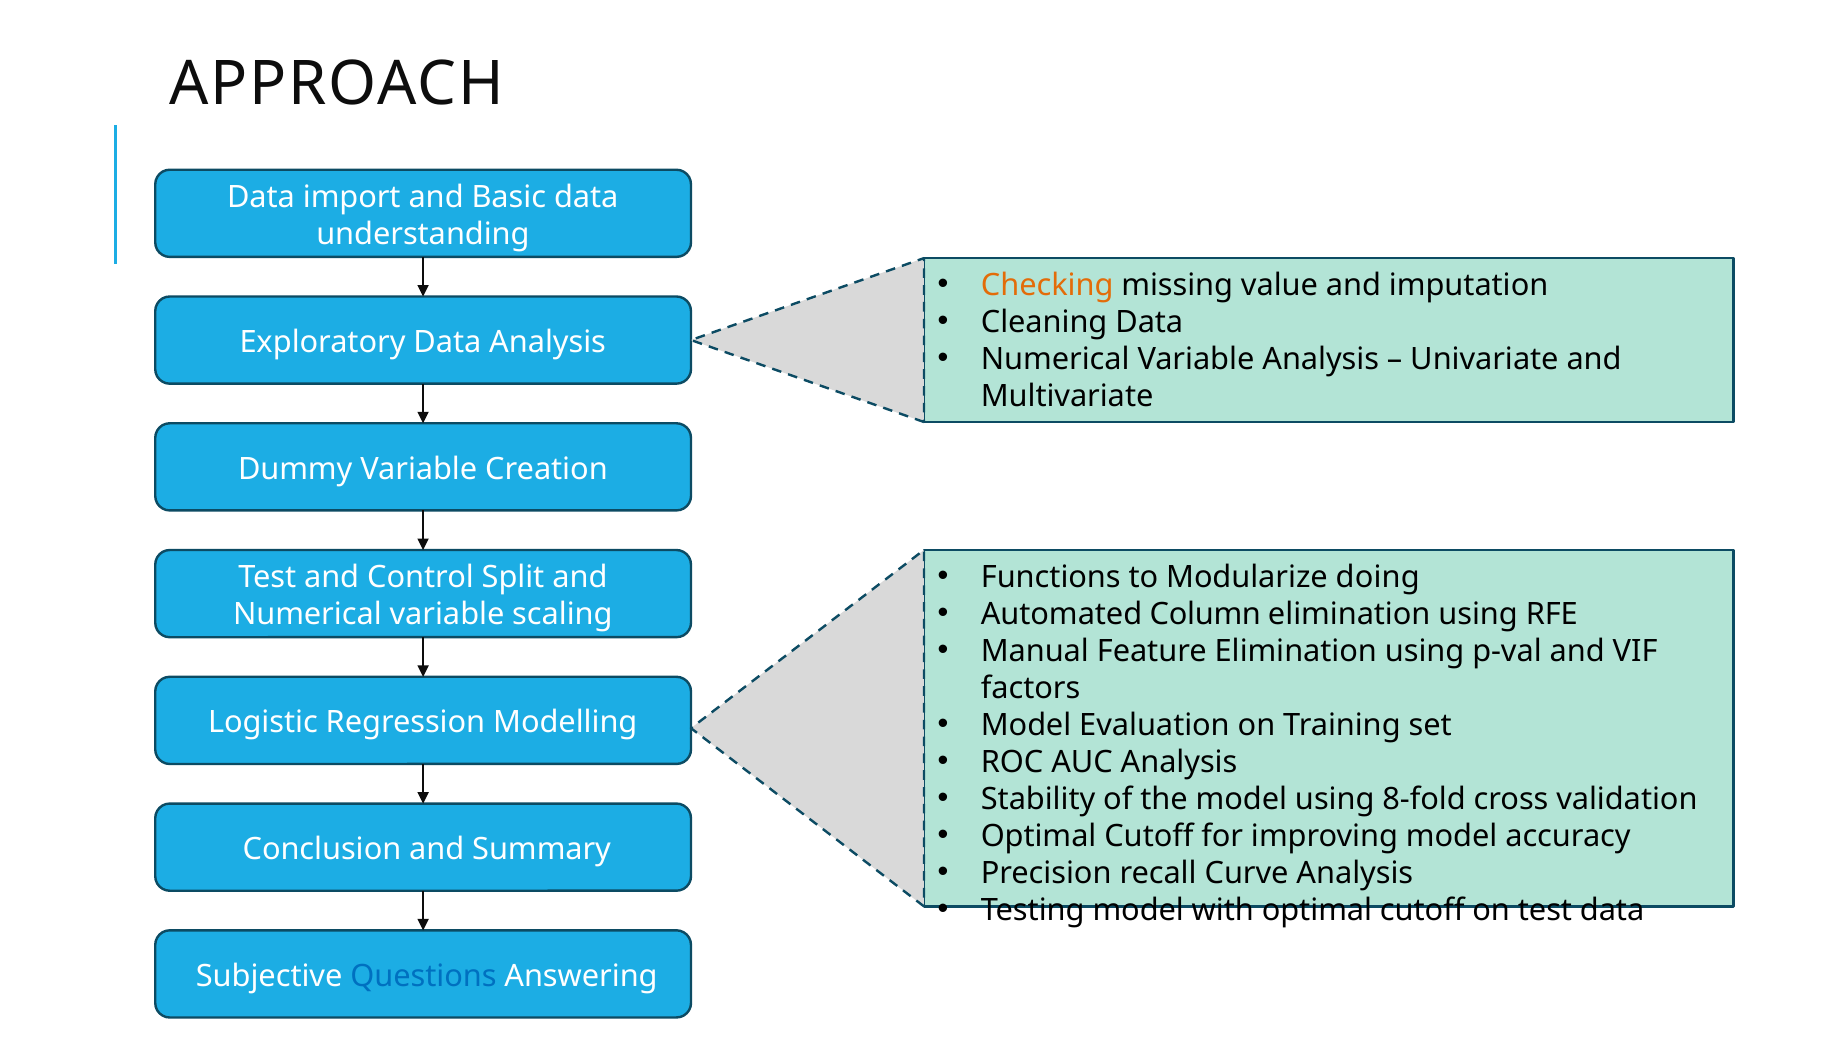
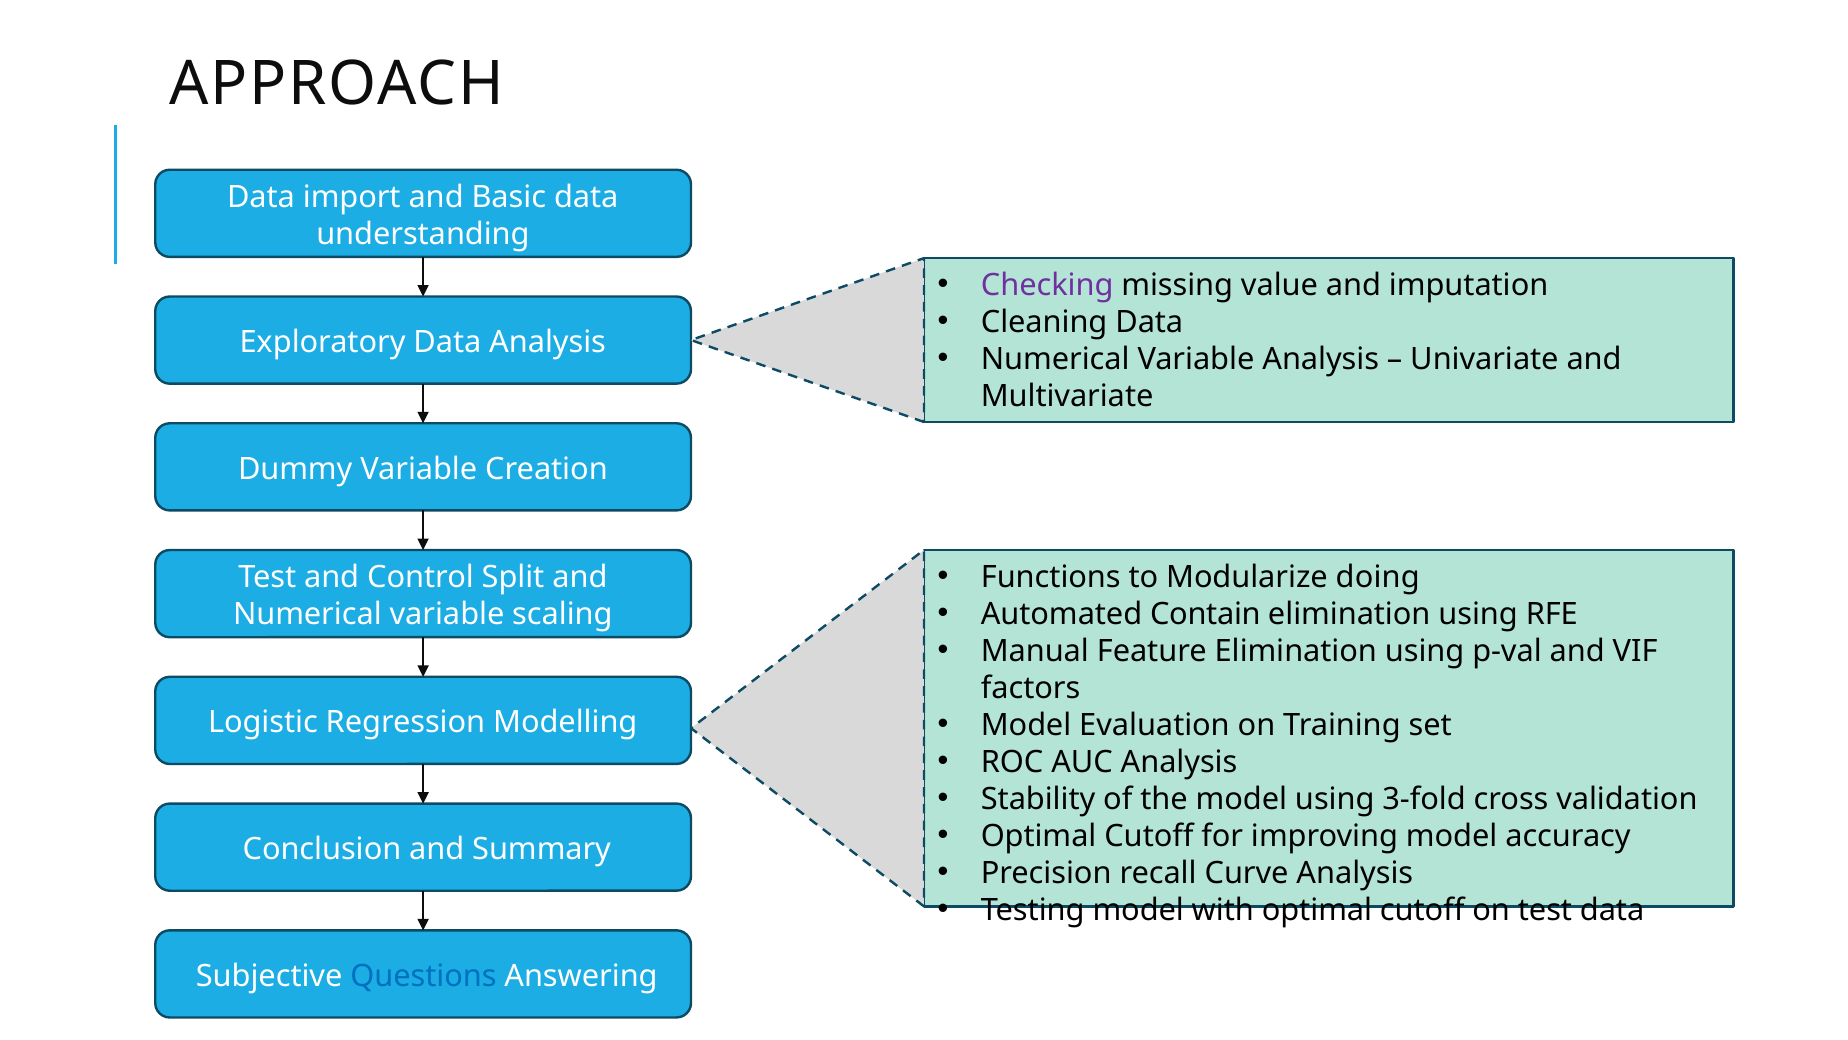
Checking colour: orange -> purple
Column: Column -> Contain
8-fold: 8-fold -> 3-fold
